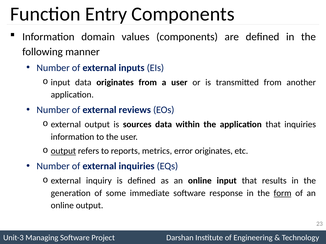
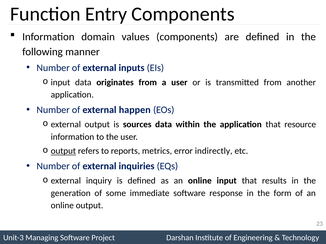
reviews: reviews -> happen
that inquiries: inquiries -> resource
error originates: originates -> indirectly
form underline: present -> none
